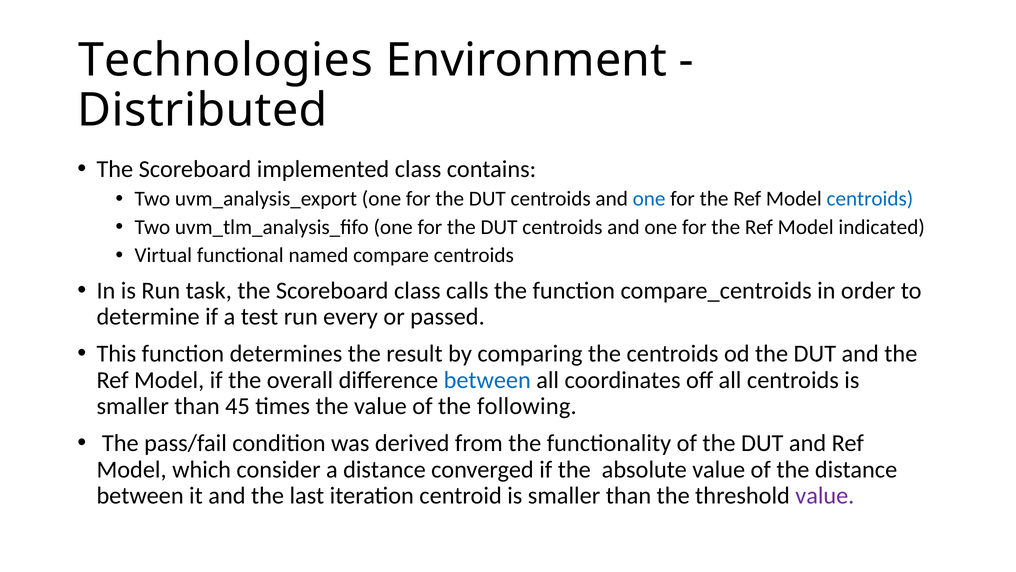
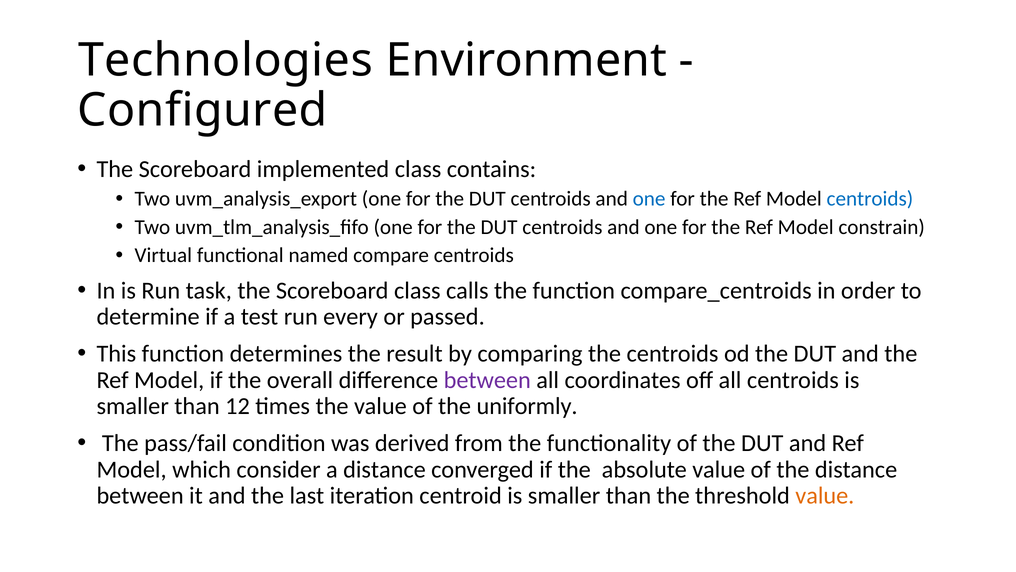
Distributed: Distributed -> Configured
indicated: indicated -> constrain
between at (487, 380) colour: blue -> purple
45: 45 -> 12
following: following -> uniformly
value at (825, 495) colour: purple -> orange
